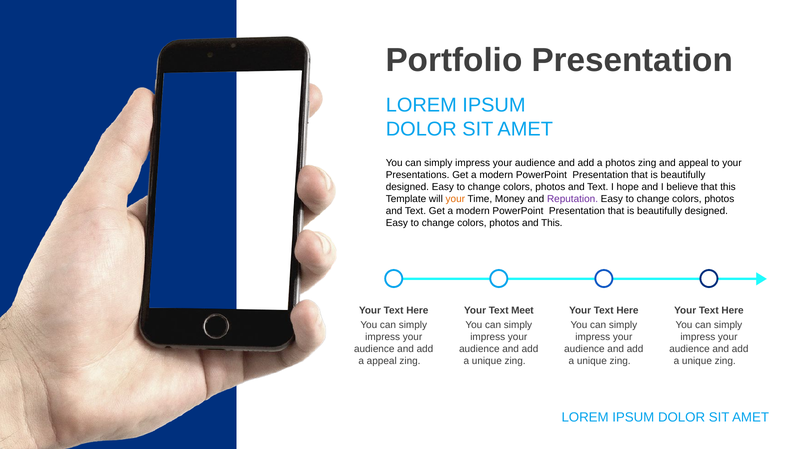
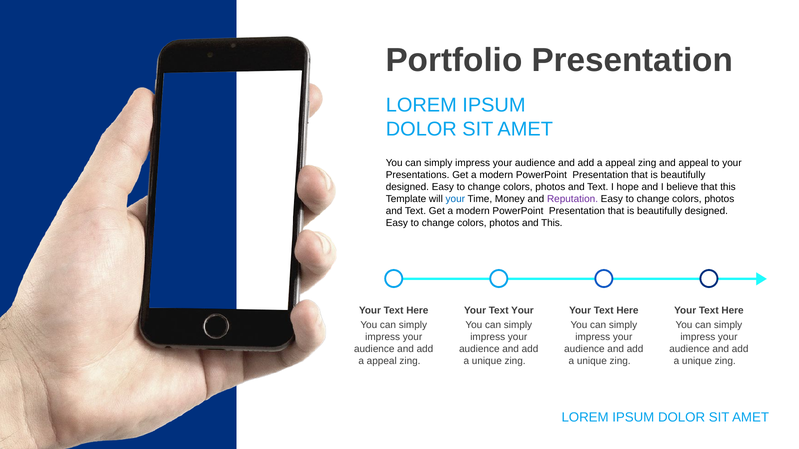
photos at (620, 163): photos -> appeal
your at (455, 199) colour: orange -> blue
Text Meet: Meet -> Your
